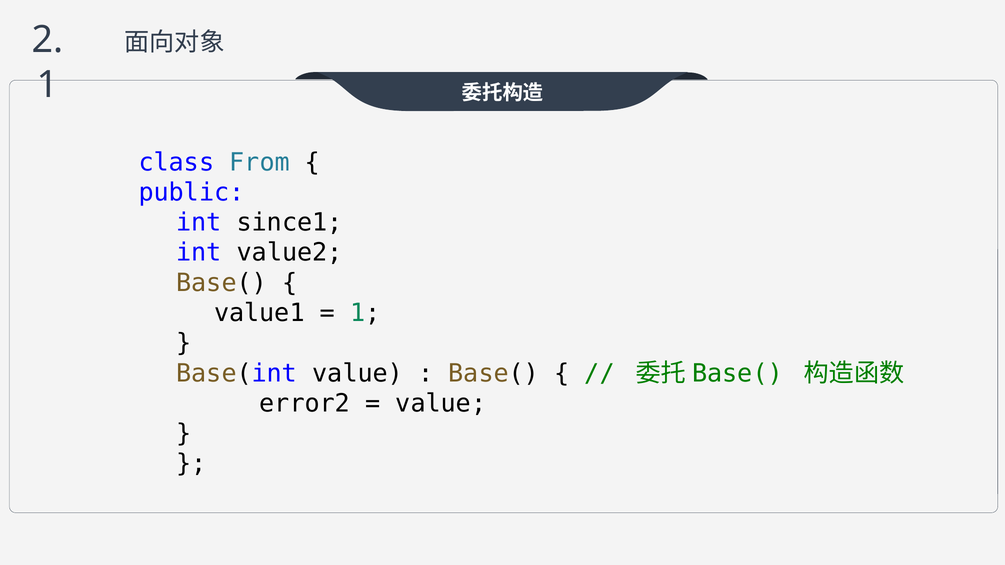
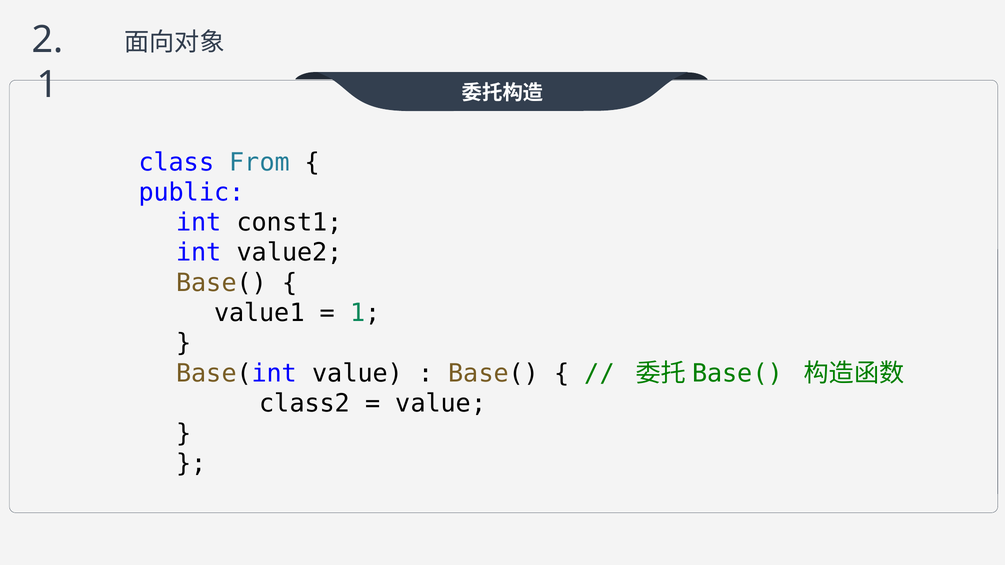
since1: since1 -> const1
error2: error2 -> class2
